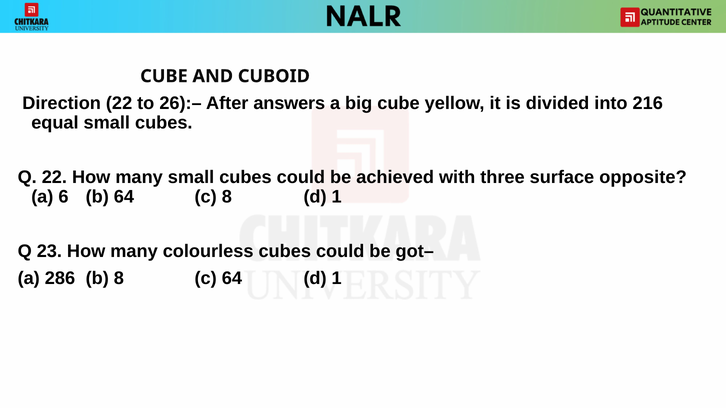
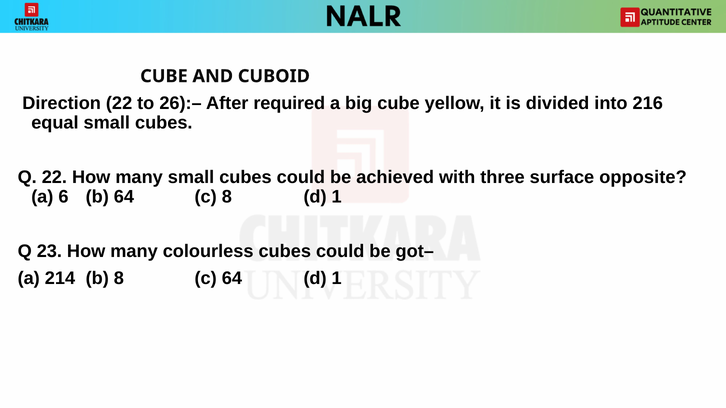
answers: answers -> required
286: 286 -> 214
